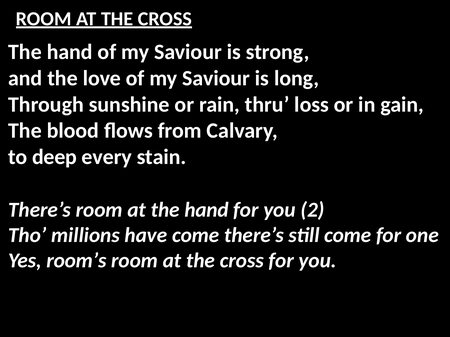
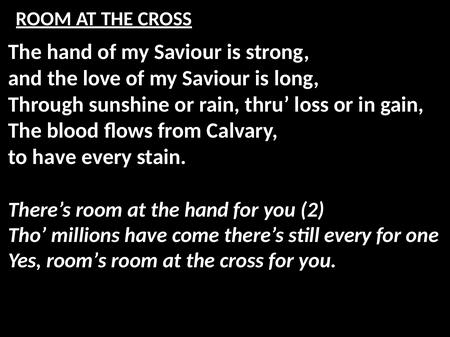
to deep: deep -> have
still come: come -> every
